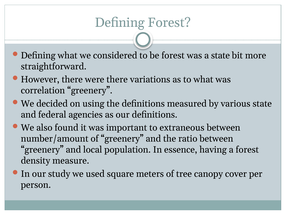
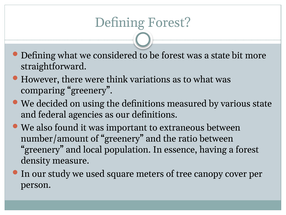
were there: there -> think
correlation: correlation -> comparing
